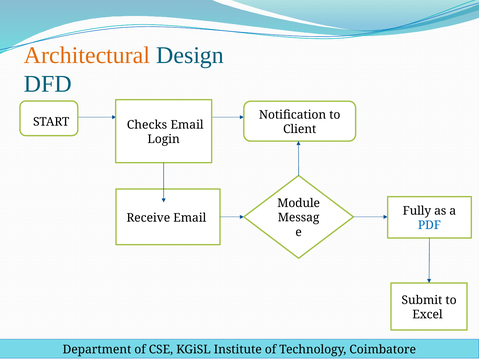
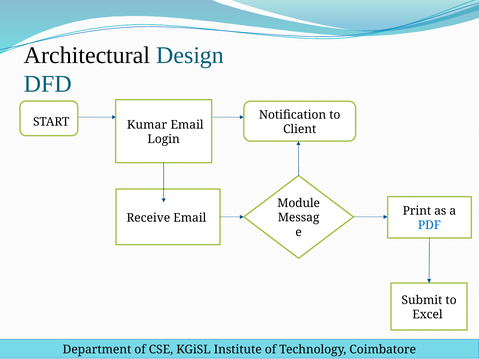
Architectural colour: orange -> black
Checks: Checks -> Kumar
Fully: Fully -> Print
